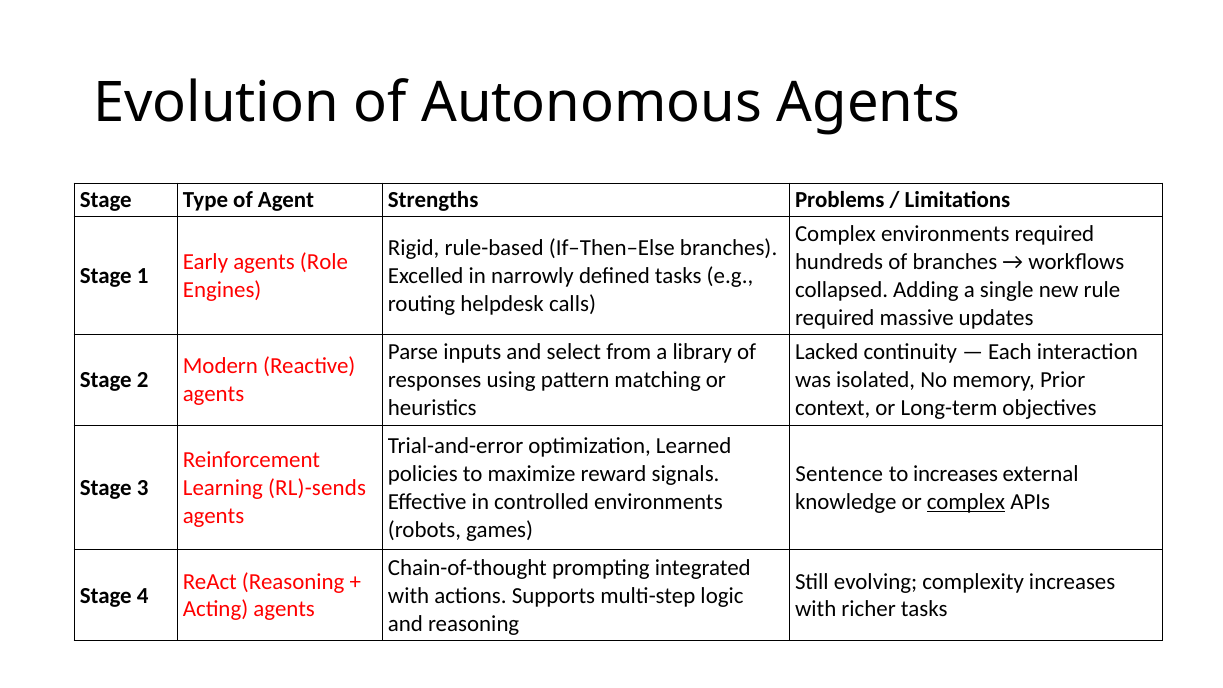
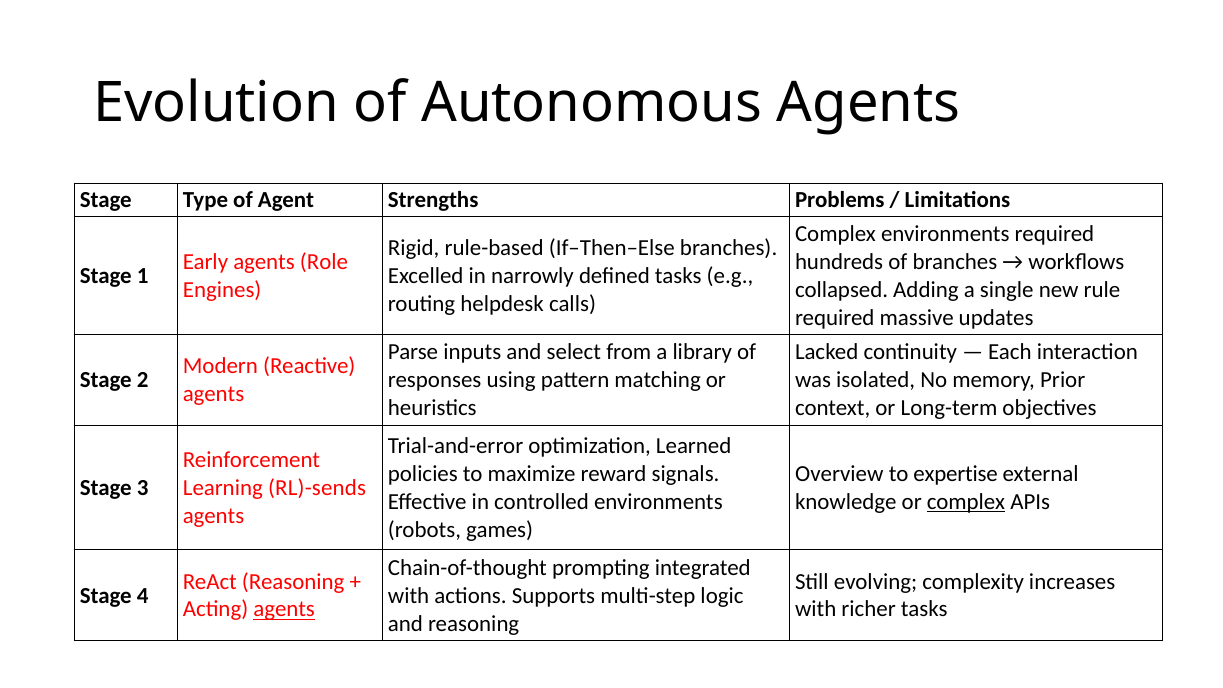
Sentence: Sentence -> Overview
to increases: increases -> expertise
agents at (284, 609) underline: none -> present
